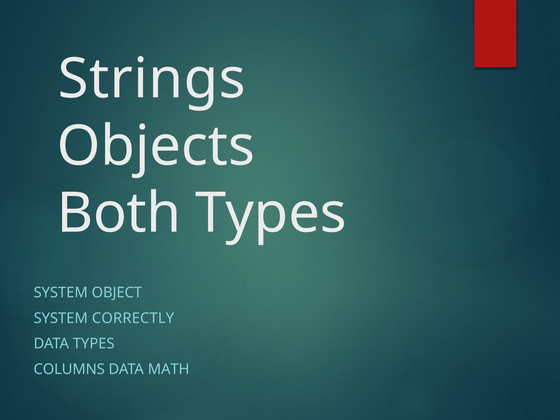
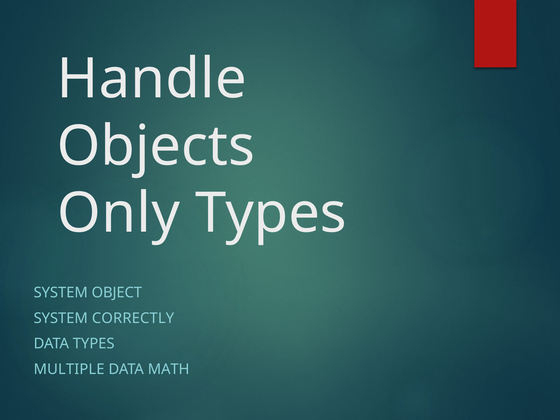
Strings: Strings -> Handle
Both: Both -> Only
COLUMNS: COLUMNS -> MULTIPLE
